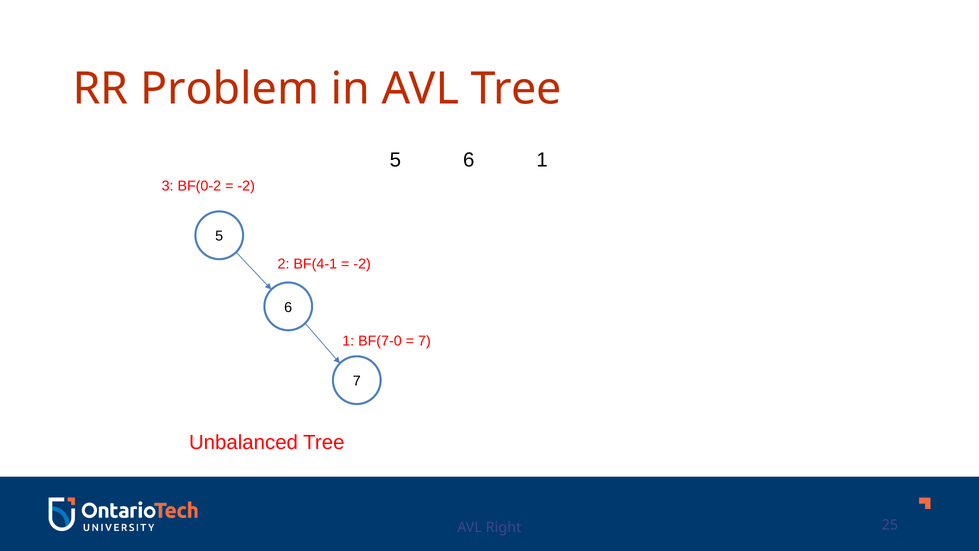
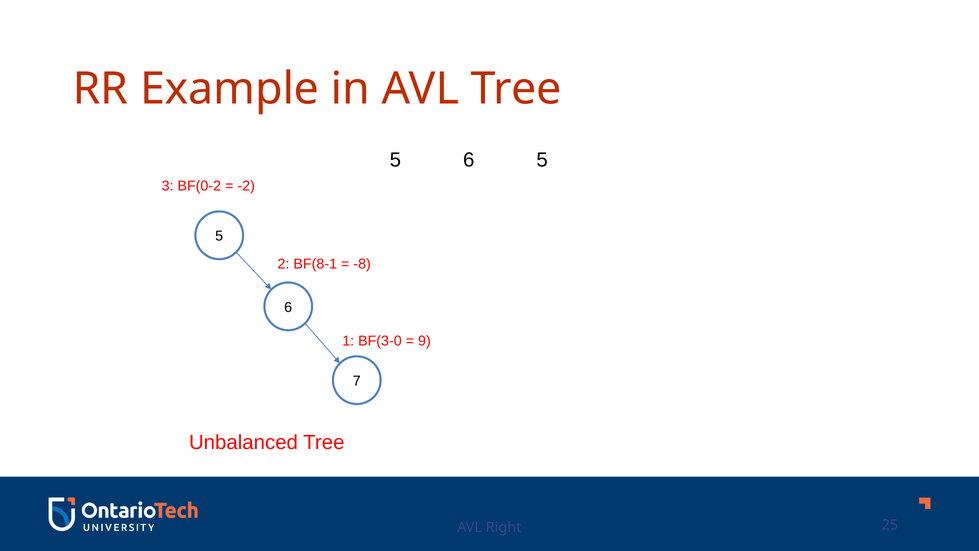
Problem: Problem -> Example
6 1: 1 -> 5
BF(4-1: BF(4-1 -> BF(8-1
-2 at (362, 264): -2 -> -8
BF(7-0: BF(7-0 -> BF(3-0
7 at (424, 341): 7 -> 9
